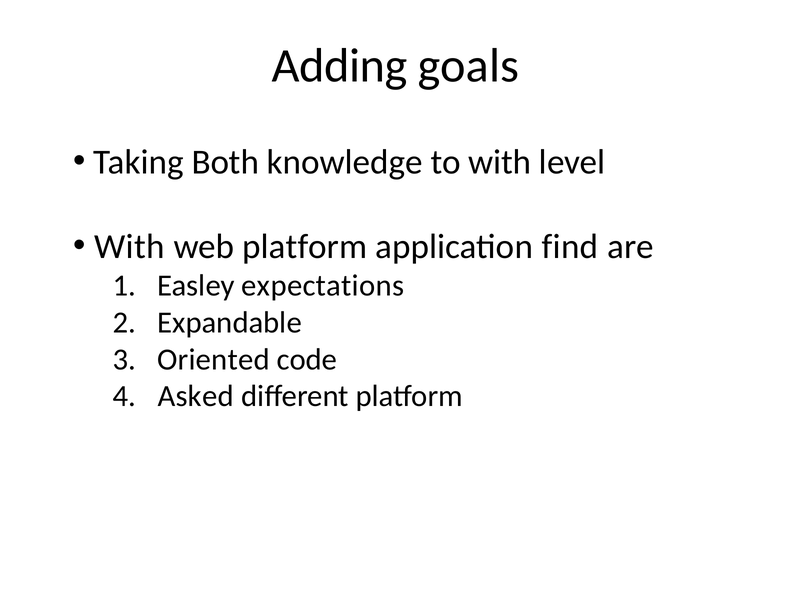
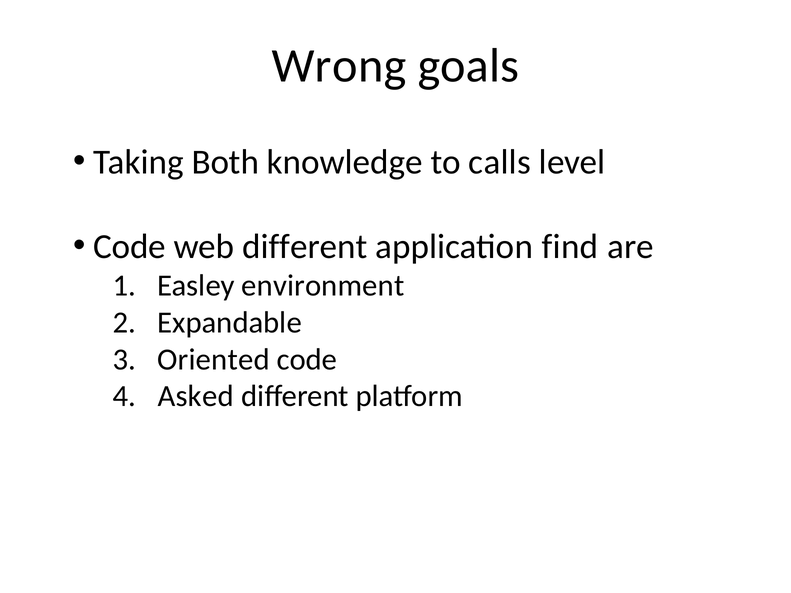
Adding: Adding -> Wrong
to with: with -> calls
With at (129, 247): With -> Code
web platform: platform -> different
expectations: expectations -> environment
